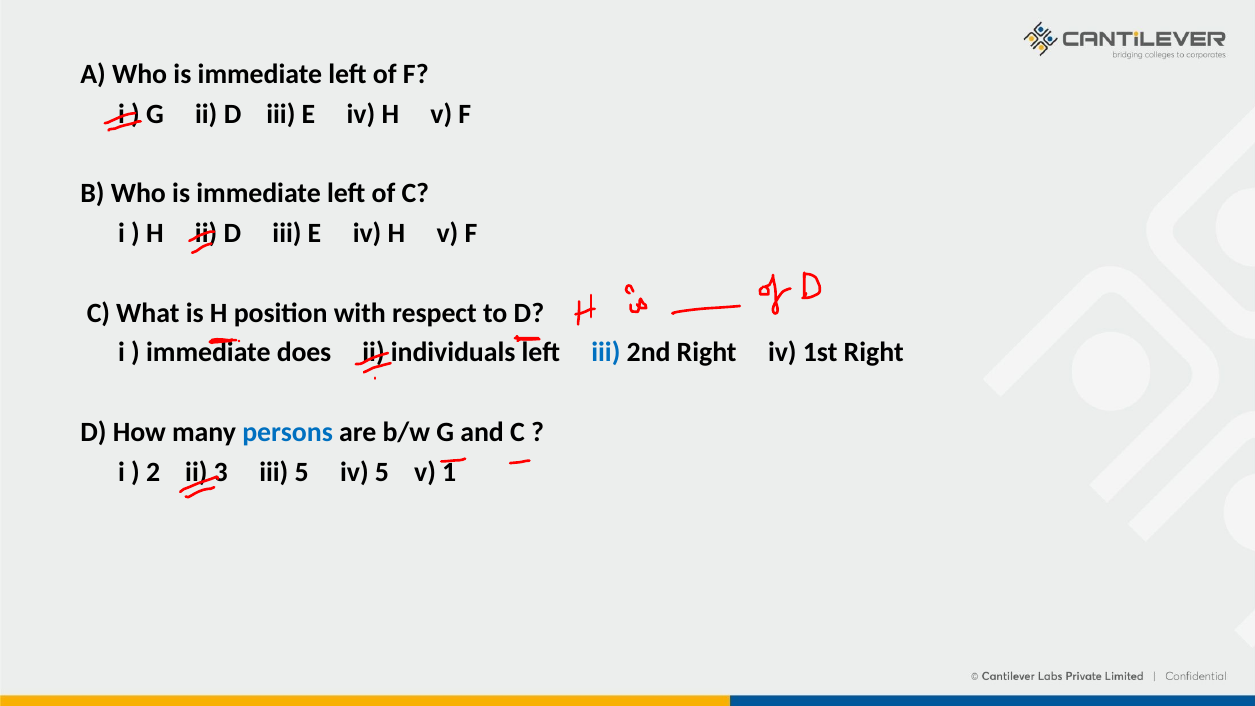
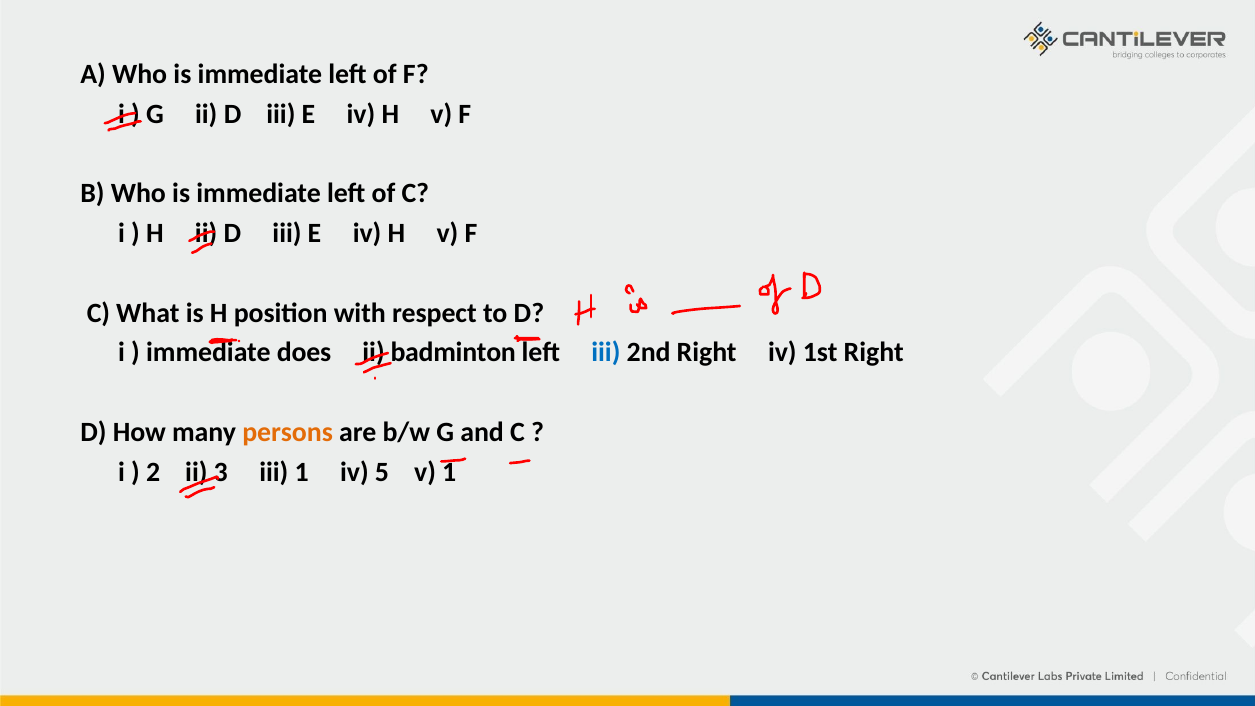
individuals: individuals -> badminton
persons colour: blue -> orange
iii 5: 5 -> 1
